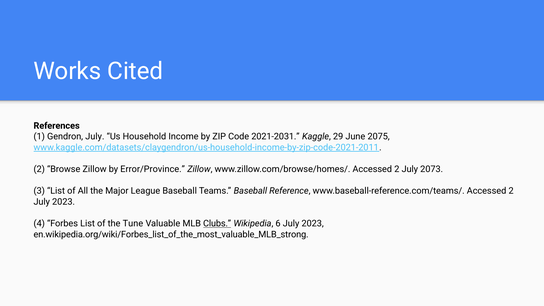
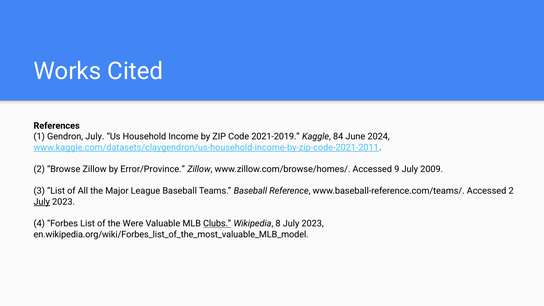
2021-2031: 2021-2031 -> 2021-2019
29: 29 -> 84
2075: 2075 -> 2024
www.zillow.com/browse/homes/ Accessed 2: 2 -> 9
2073: 2073 -> 2009
July at (42, 202) underline: none -> present
Tune: Tune -> Were
6: 6 -> 8
en.wikipedia.org/wiki/Forbes_list_of_the_most_valuable_MLB_strong: en.wikipedia.org/wiki/Forbes_list_of_the_most_valuable_MLB_strong -> en.wikipedia.org/wiki/Forbes_list_of_the_most_valuable_MLB_model
